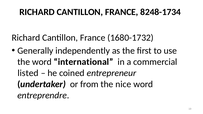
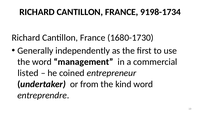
8248-1734: 8248-1734 -> 9198-1734
1680-1732: 1680-1732 -> 1680-1730
international: international -> management
nice: nice -> kind
